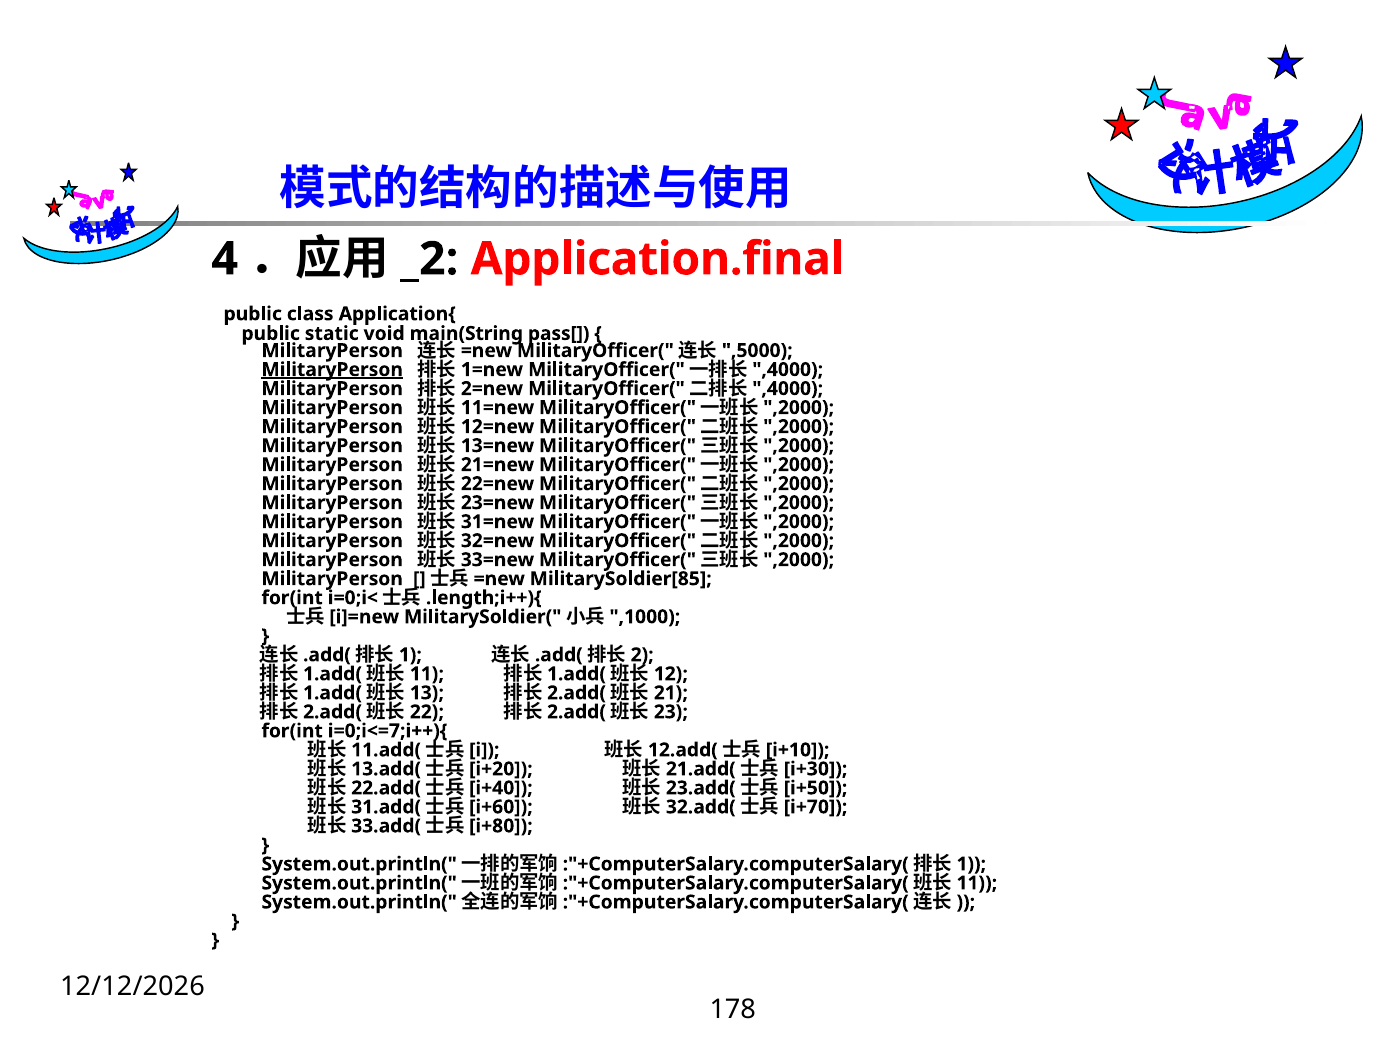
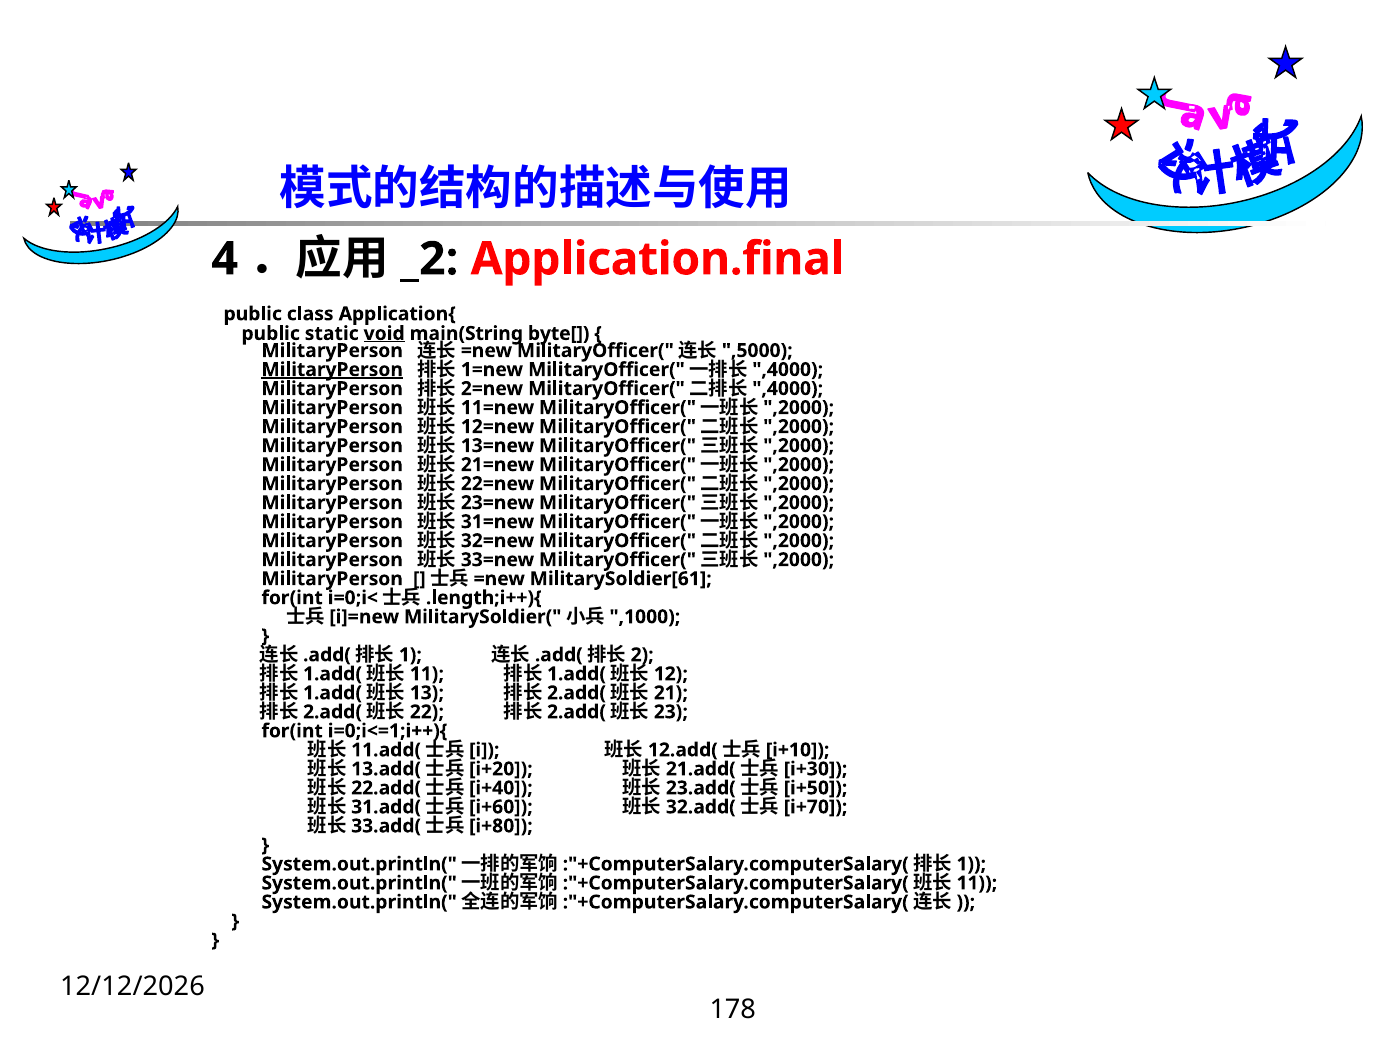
void underline: none -> present
pass[: pass[ -> byte[
MilitarySoldier[85: MilitarySoldier[85 -> MilitarySoldier[61
i=0;i<=7;i++){: i=0;i<=7;i++){ -> i=0;i<=1;i++){
